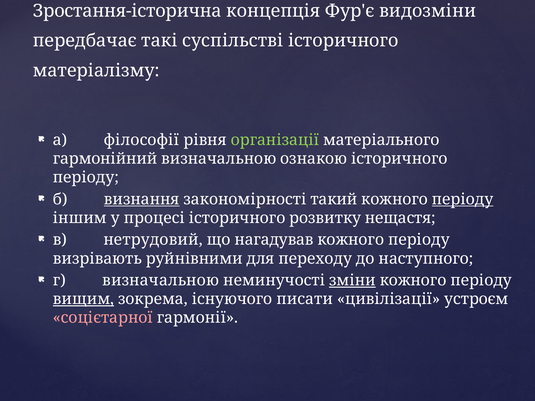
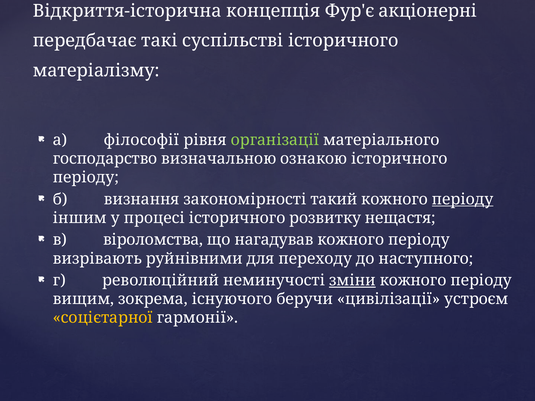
Зростання-історична: Зростання-історична -> Відкриття-історична
видозміни: видозміни -> акціонерні
гармонійний: гармонійний -> господарство
визнання underline: present -> none
нетрудовий: нетрудовий -> віроломства
г визначальною: визначальною -> революційний
вищим underline: present -> none
писати: писати -> беручи
соцієтарної colour: pink -> yellow
